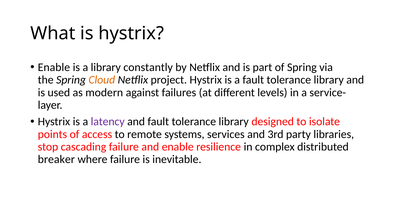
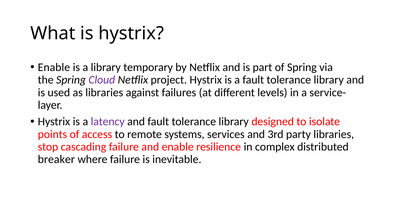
constantly: constantly -> temporary
Cloud colour: orange -> purple
as modern: modern -> libraries
